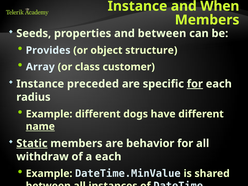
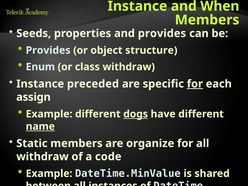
and between: between -> provides
Array: Array -> Enum
class customer: customer -> withdraw
radius: radius -> assign
dogs underline: none -> present
Static underline: present -> none
behavior: behavior -> organize
a each: each -> code
